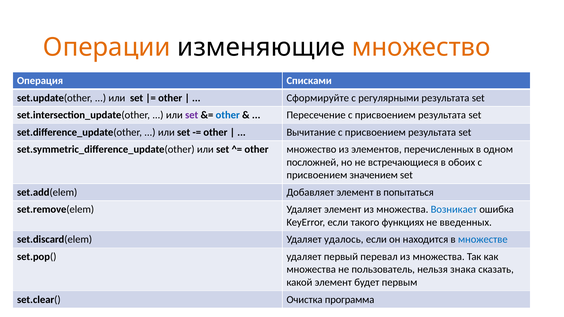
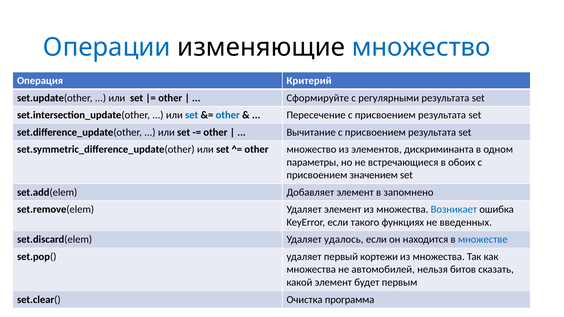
Операции colour: orange -> blue
множество at (421, 47) colour: orange -> blue
Списками: Списками -> Критерий
set at (192, 115) colour: purple -> blue
перечисленных: перечисленных -> дискриминанта
посложней: посложней -> параметры
попытаться: попытаться -> запомнено
перевал: перевал -> кортежи
пользователь: пользователь -> автомобилей
знака: знака -> битов
